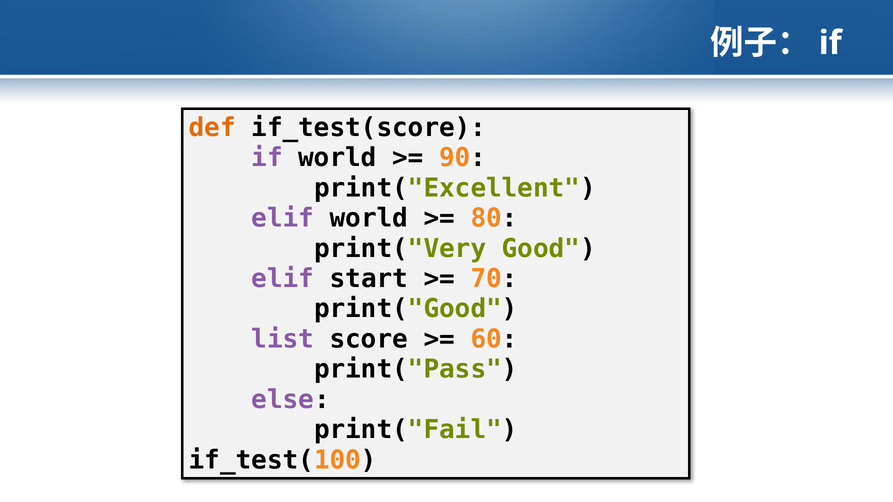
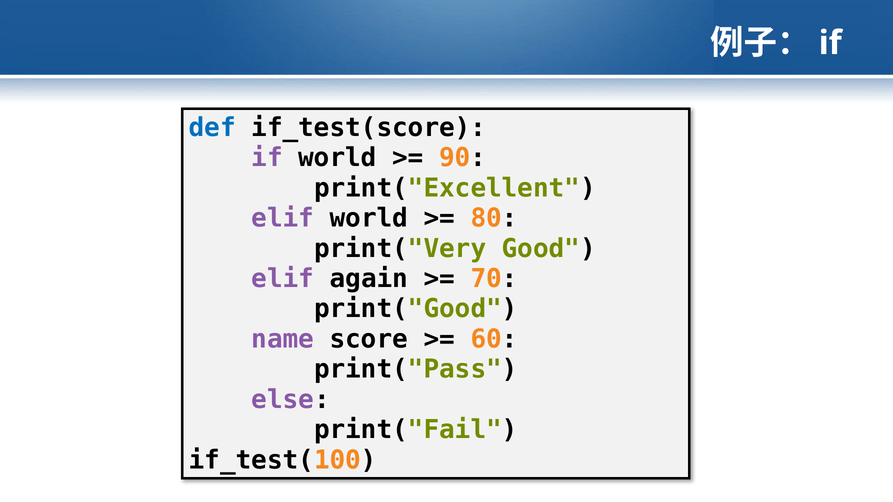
def colour: orange -> blue
start: start -> again
list: list -> name
